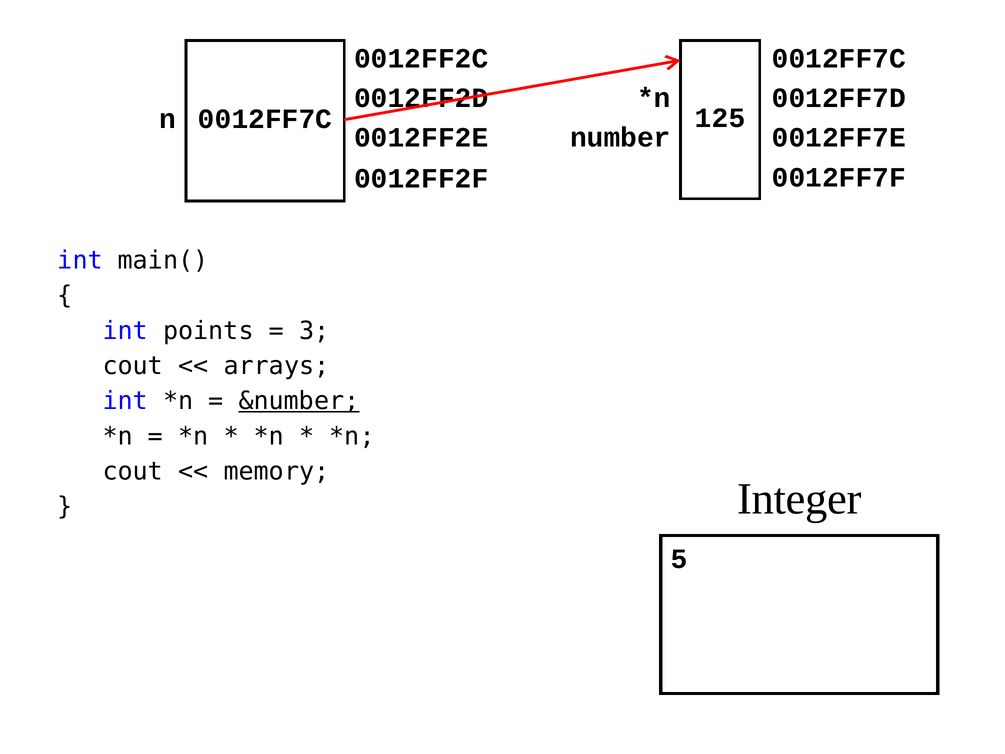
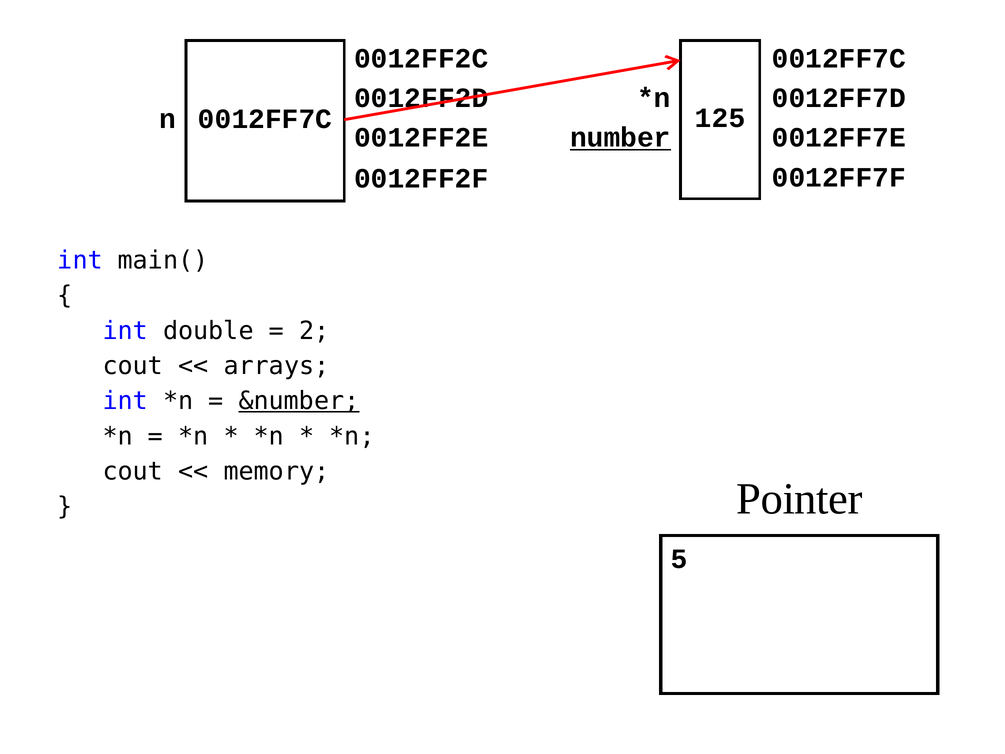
number underline: none -> present
points: points -> double
3: 3 -> 2
Integer: Integer -> Pointer
